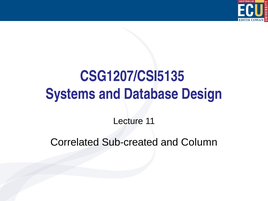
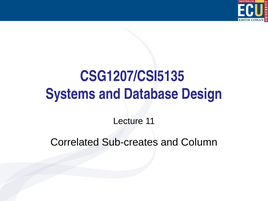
Sub-created: Sub-created -> Sub-creates
